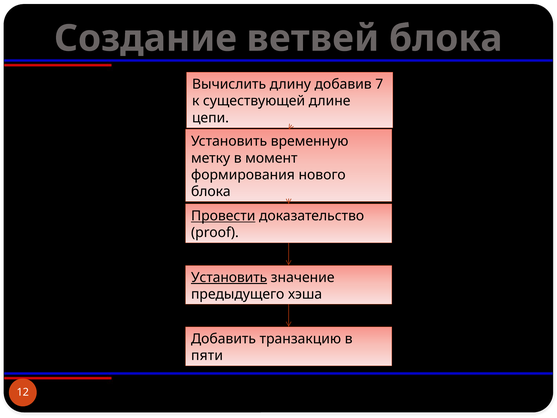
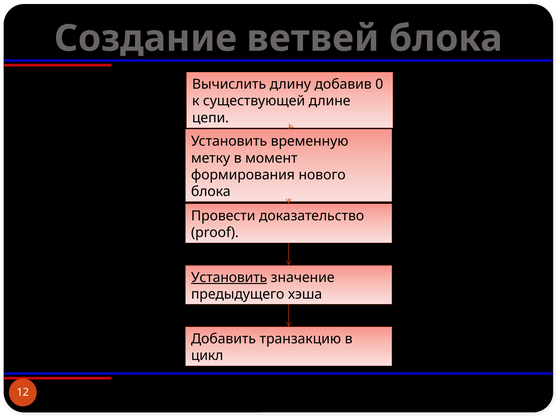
7: 7 -> 0
Провести underline: present -> none
пяти: пяти -> цикл
